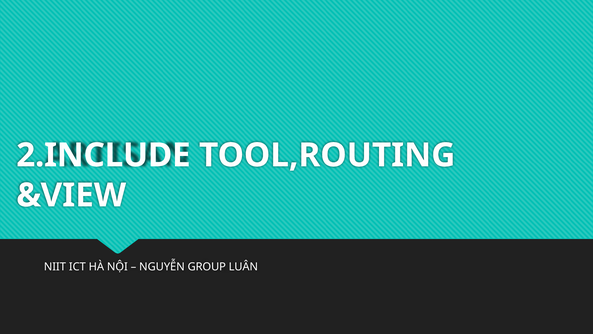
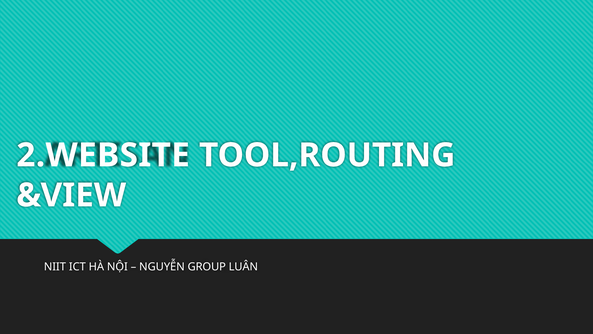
2.INCLUDE: 2.INCLUDE -> 2.WEBSITE
